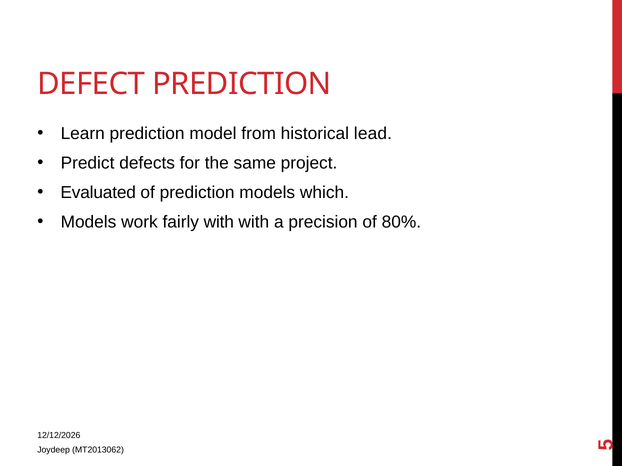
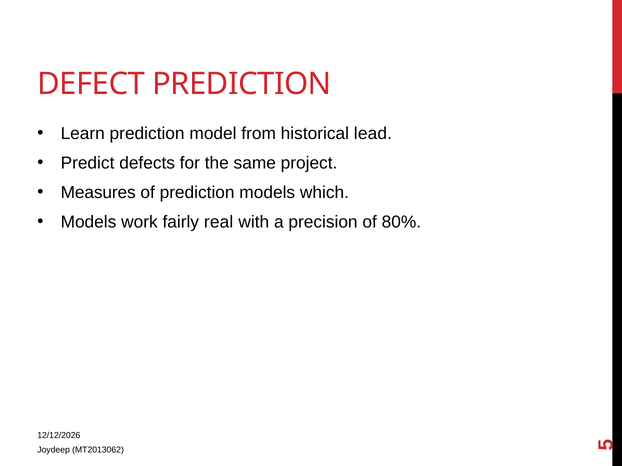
Evaluated: Evaluated -> Measures
fairly with: with -> real
